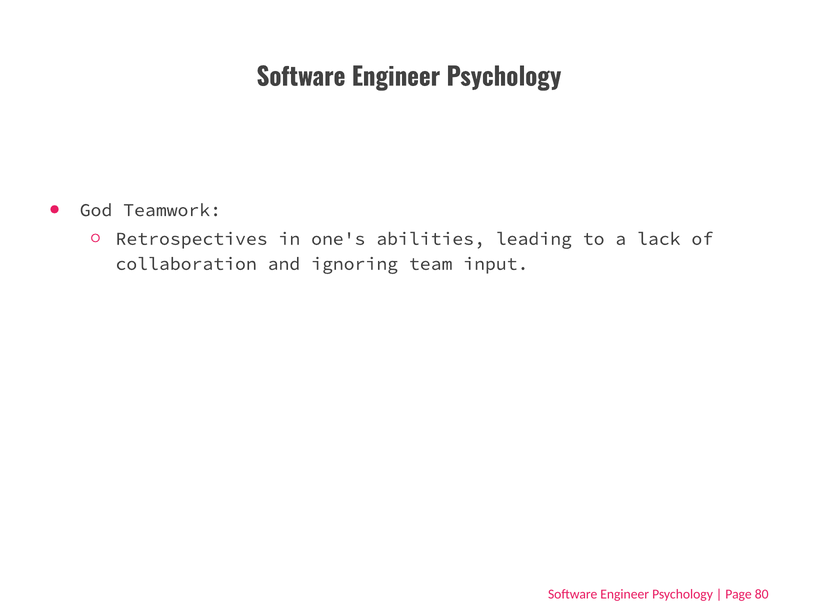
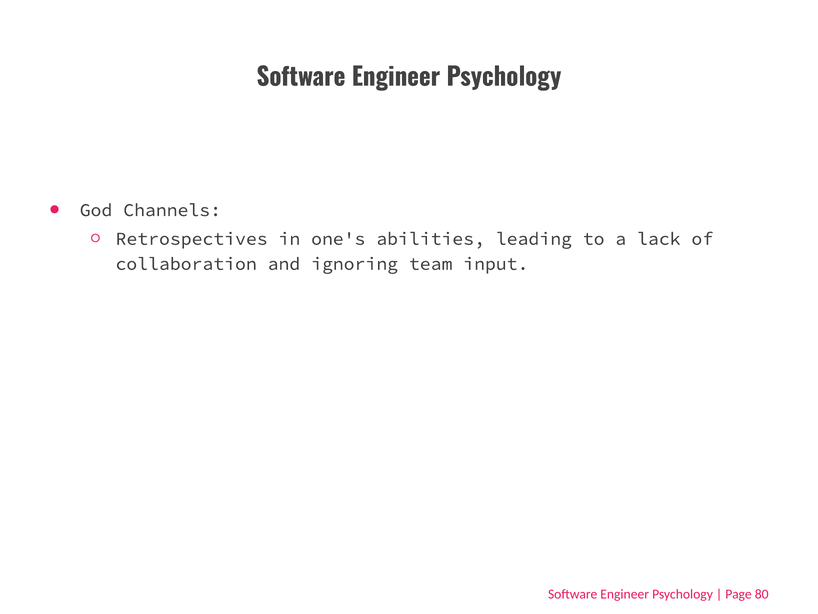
Teamwork: Teamwork -> Channels
